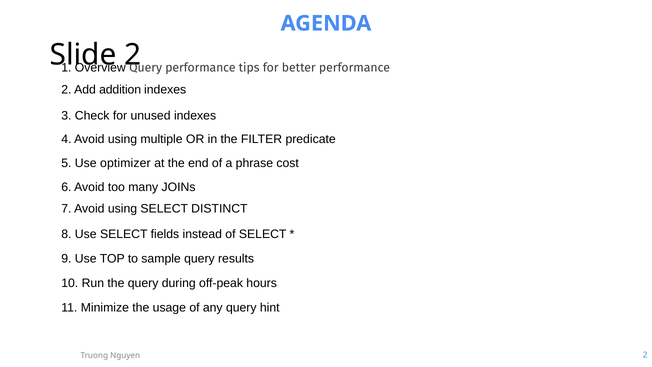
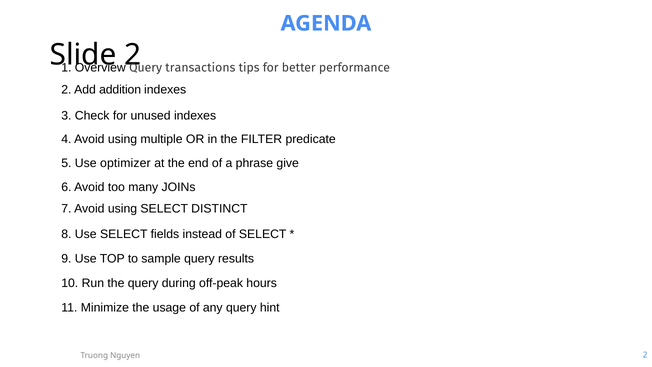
performance at (200, 68): performance -> transactions
cost: cost -> give
